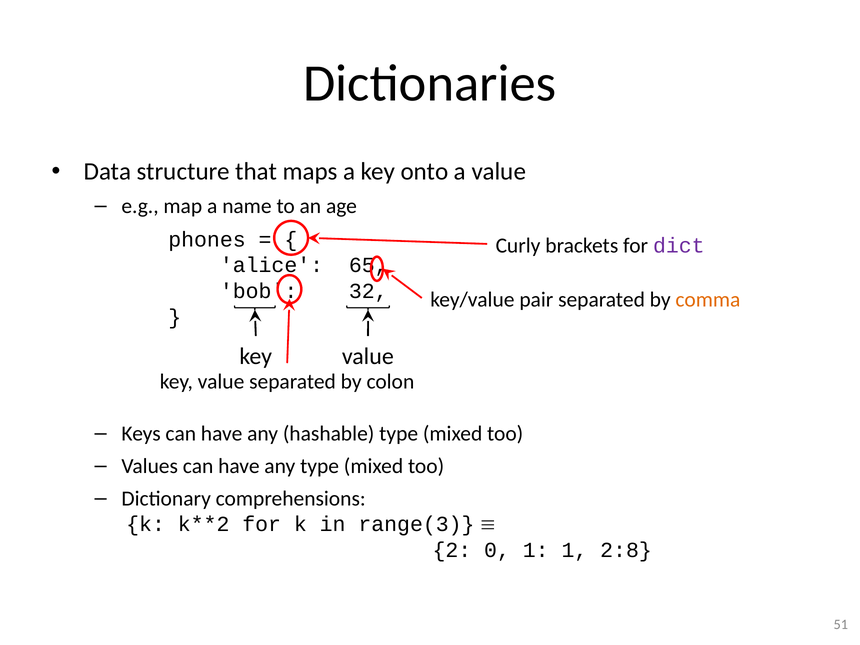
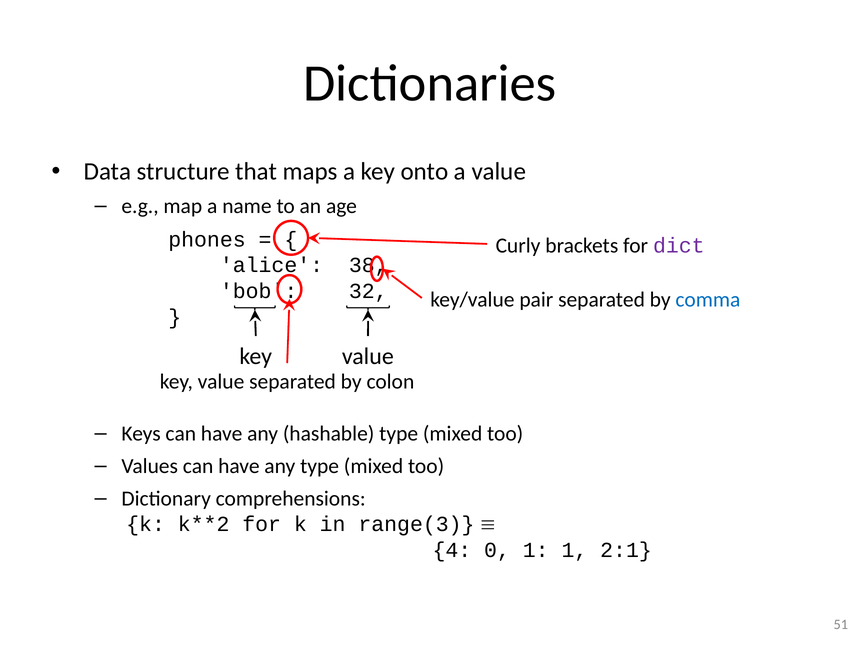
65: 65 -> 38
comma colour: orange -> blue
2: 2 -> 4
2:8: 2:8 -> 2:1
